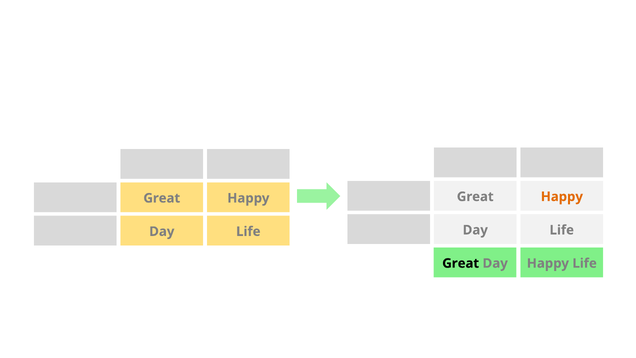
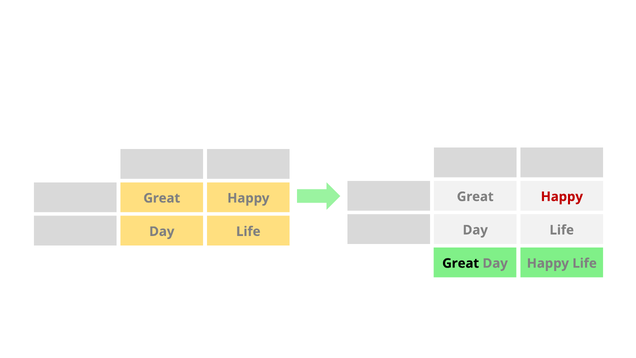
Happy at (562, 197) colour: orange -> red
